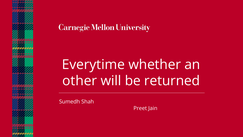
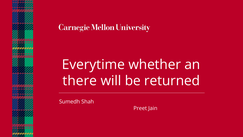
other: other -> there
